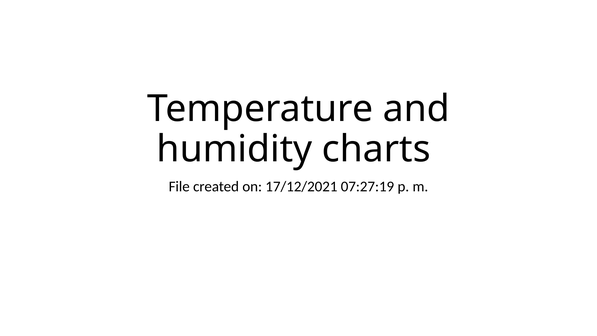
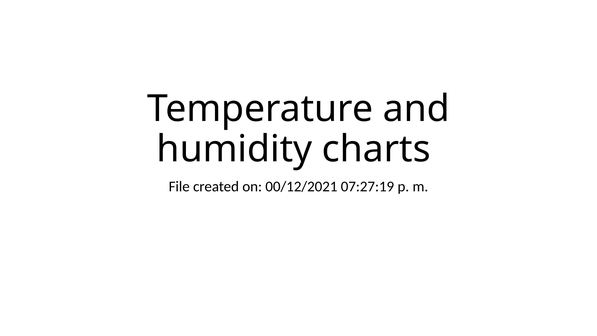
17/12/2021: 17/12/2021 -> 00/12/2021
